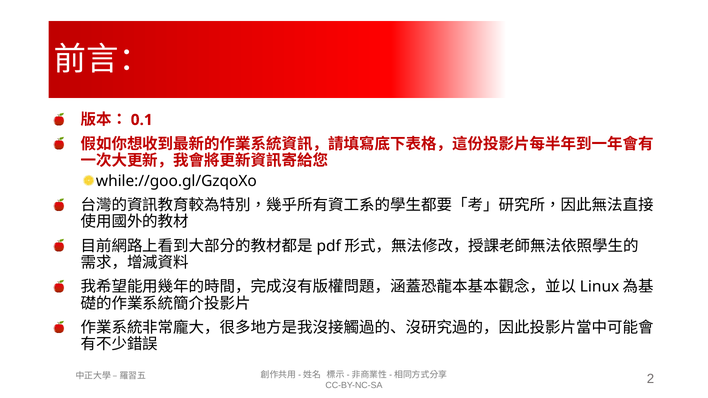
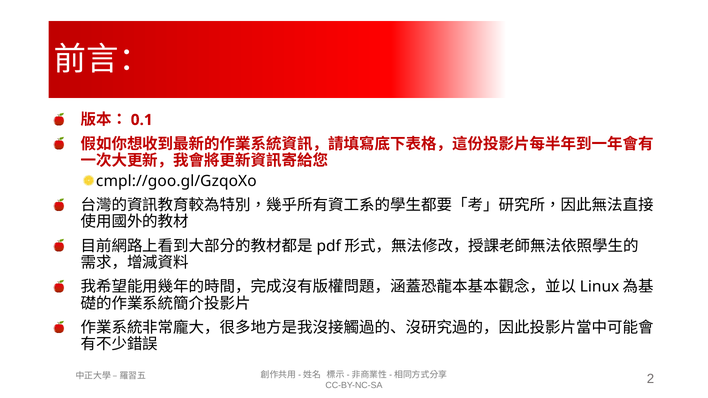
while://goo.gl/GzqoXo: while://goo.gl/GzqoXo -> cmpl://goo.gl/GzqoXo
